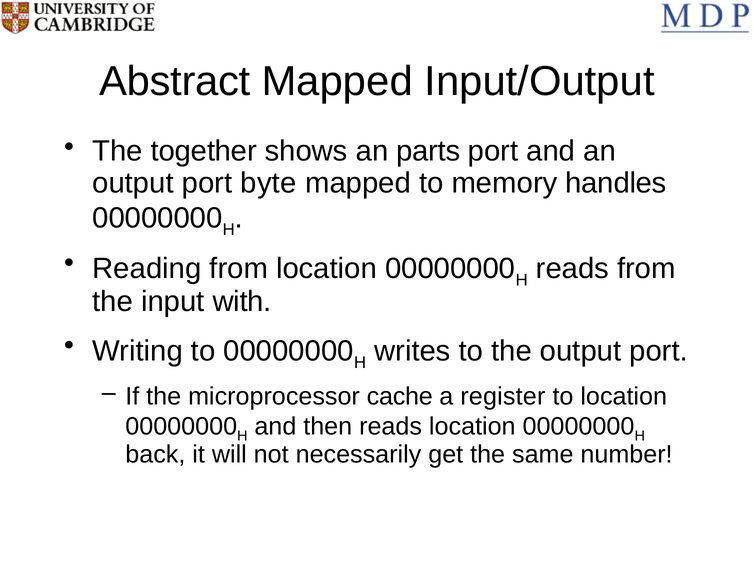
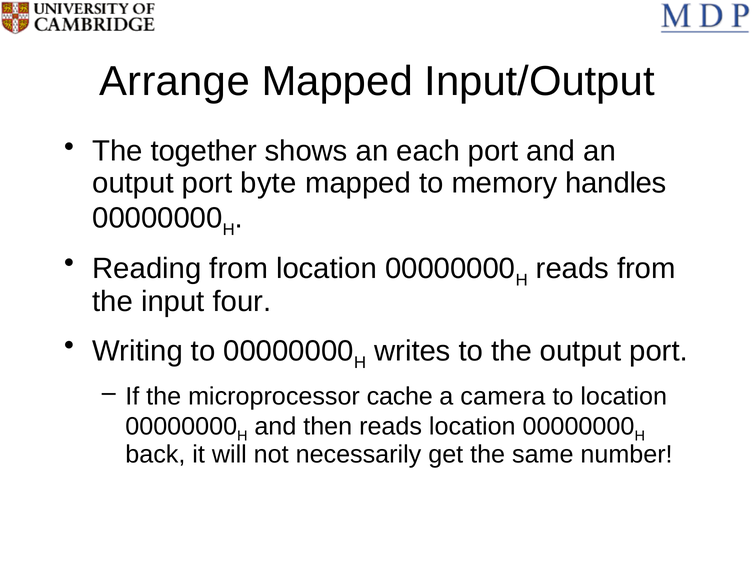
Abstract: Abstract -> Arrange
parts: parts -> each
with: with -> four
register: register -> camera
